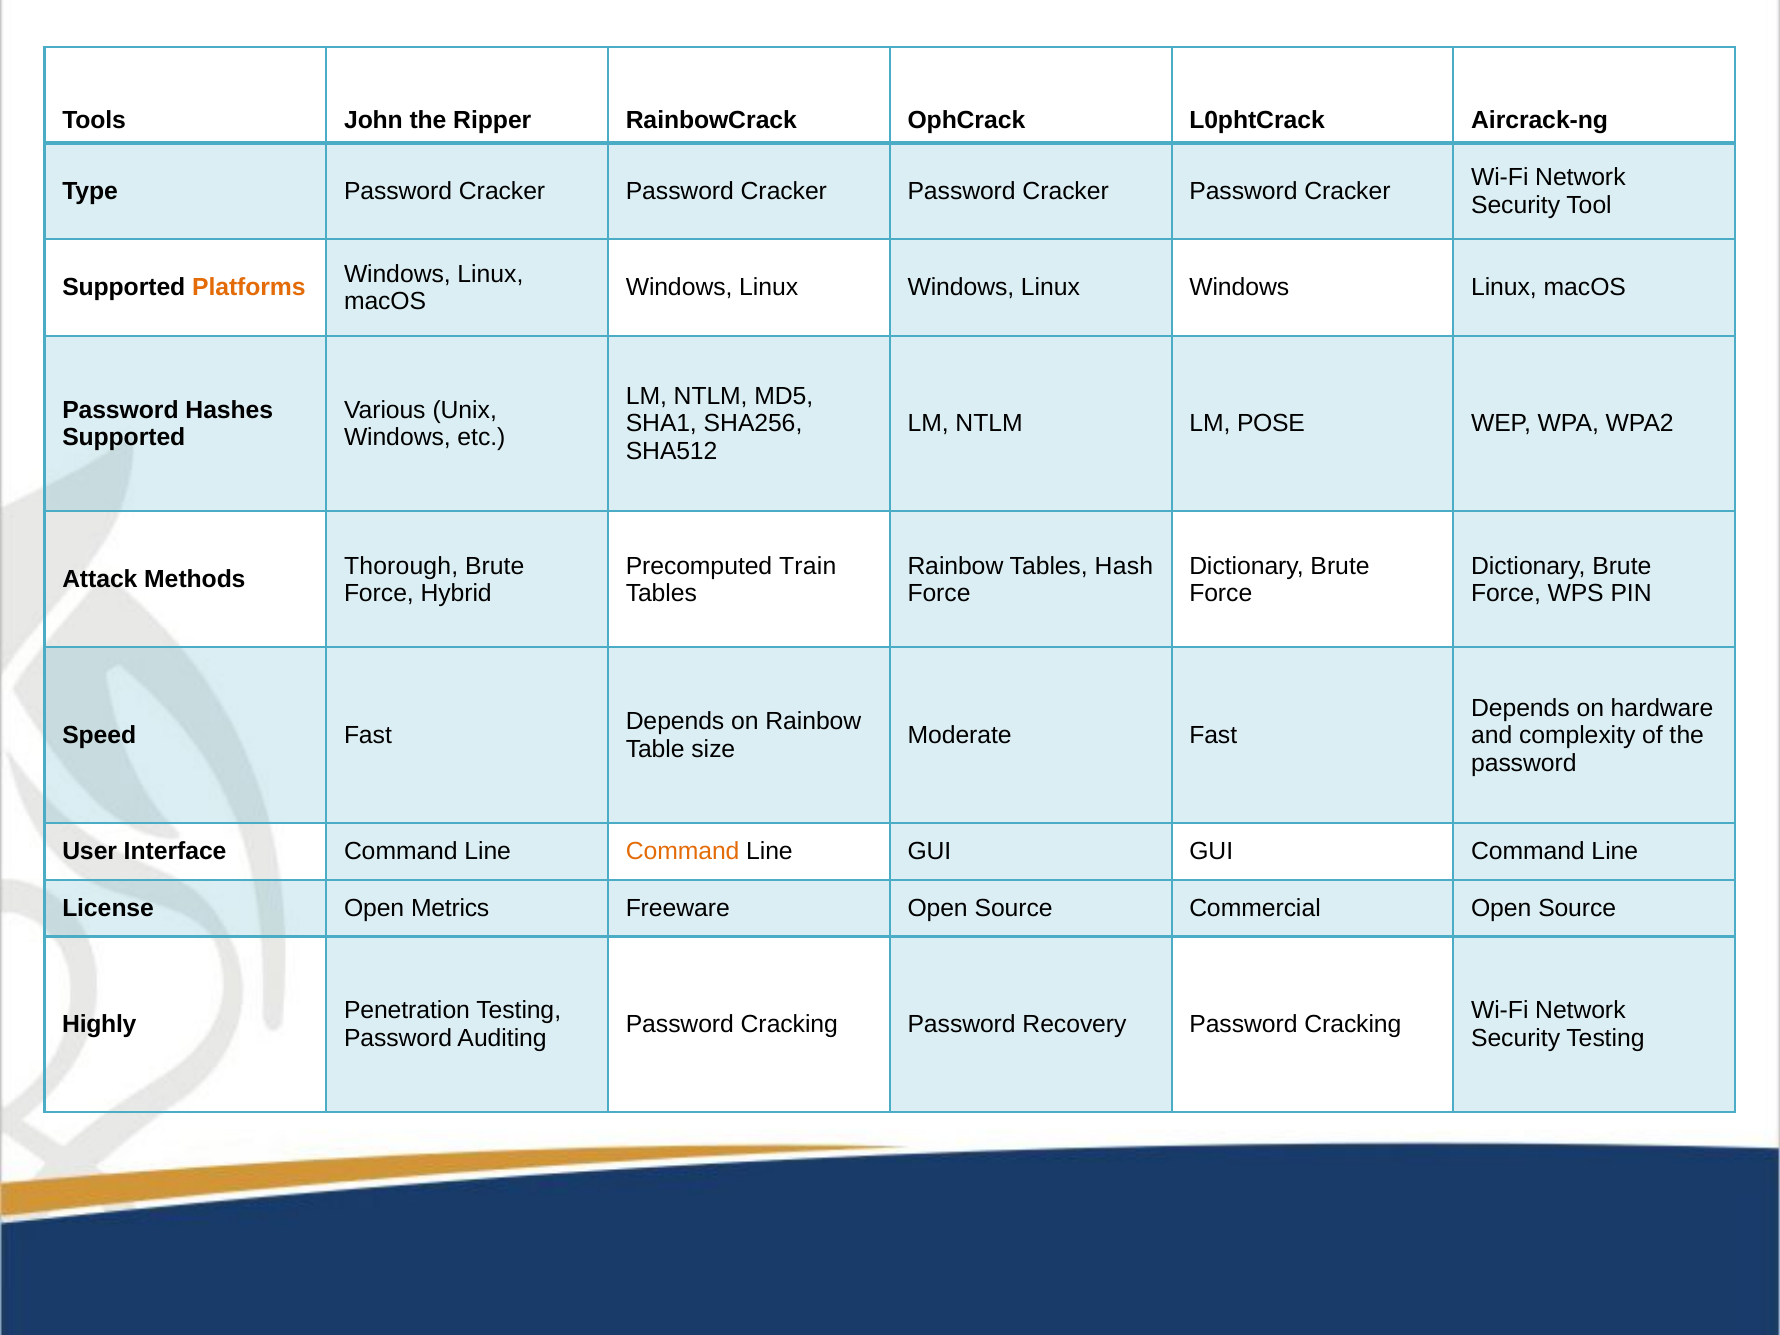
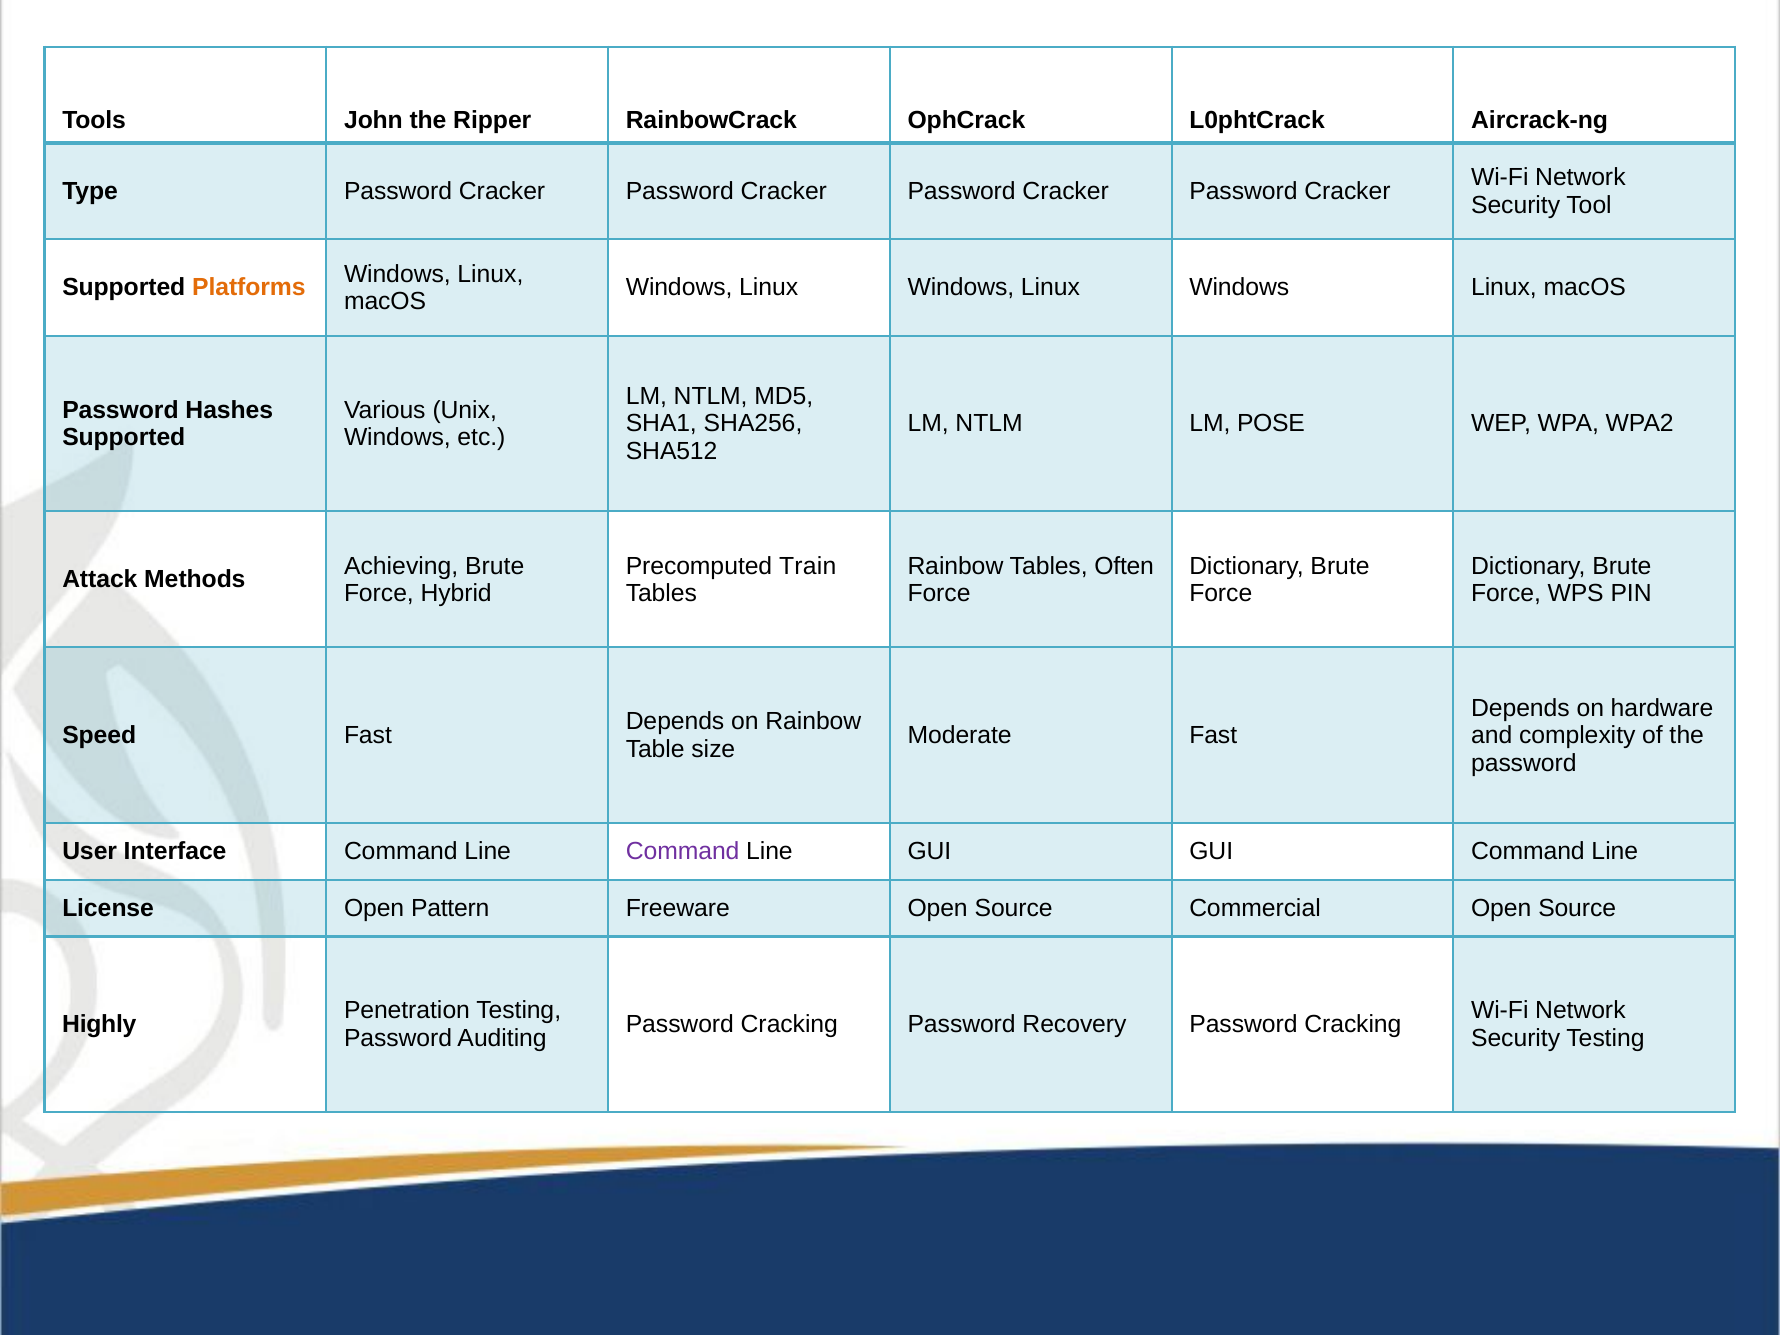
Thorough: Thorough -> Achieving
Hash: Hash -> Often
Command at (683, 852) colour: orange -> purple
Metrics: Metrics -> Pattern
